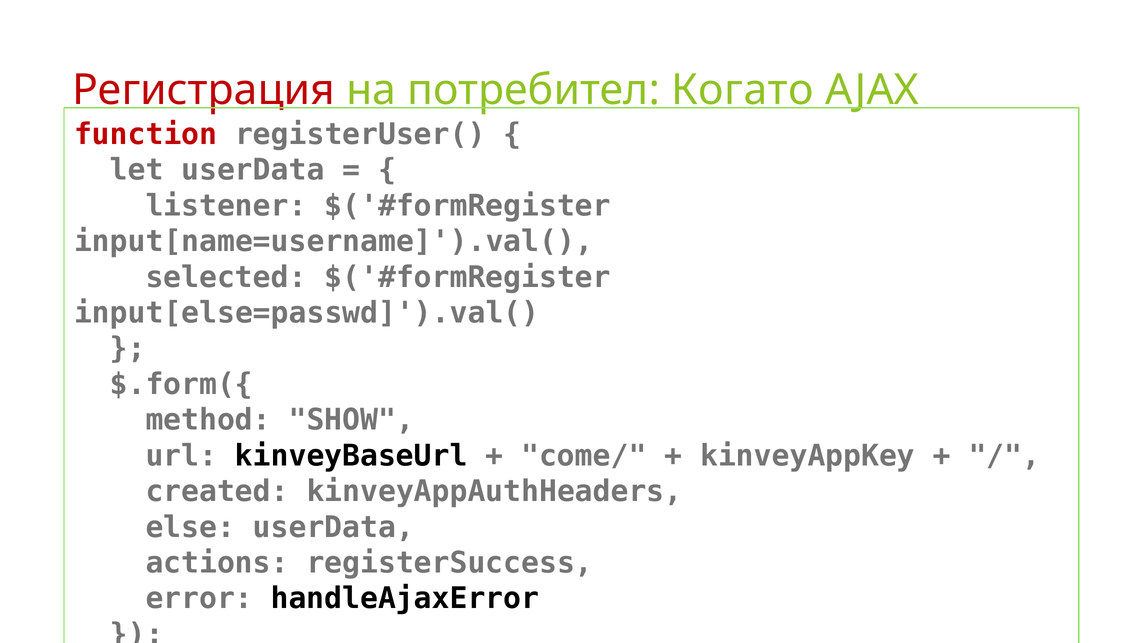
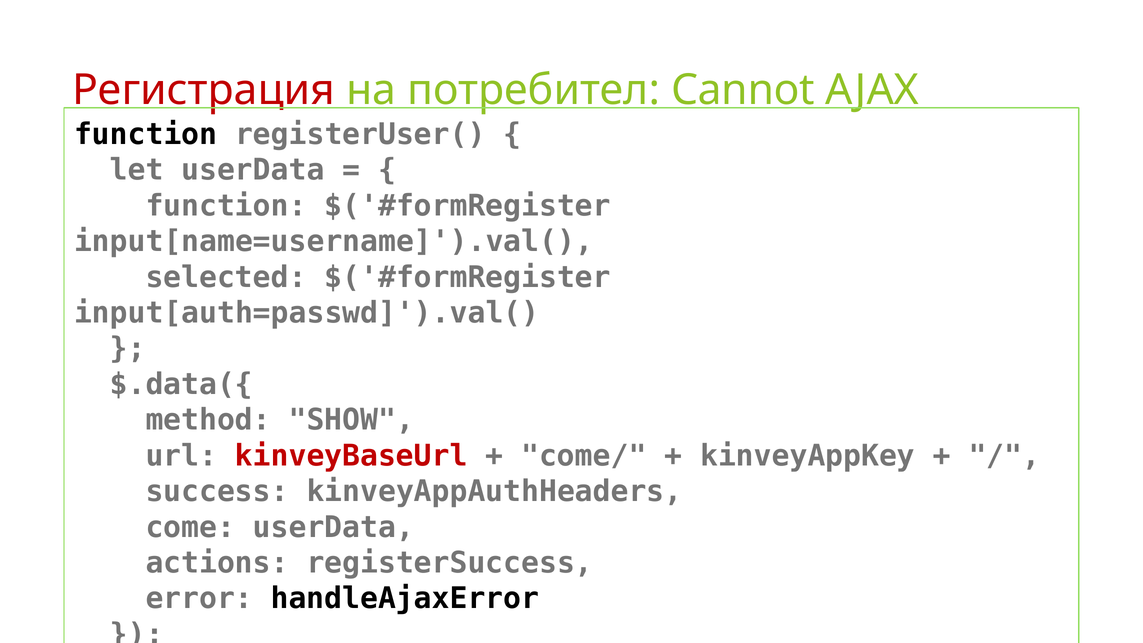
Когато: Когато -> Cannot
function at (146, 134) colour: red -> black
listener at (226, 206): listener -> function
input[else=passwd]').val(: input[else=passwd]').val( -> input[auth=passwd]').val(
$.form({: $.form({ -> $.data({
kinveyBaseUrl colour: black -> red
created: created -> success
else: else -> come
